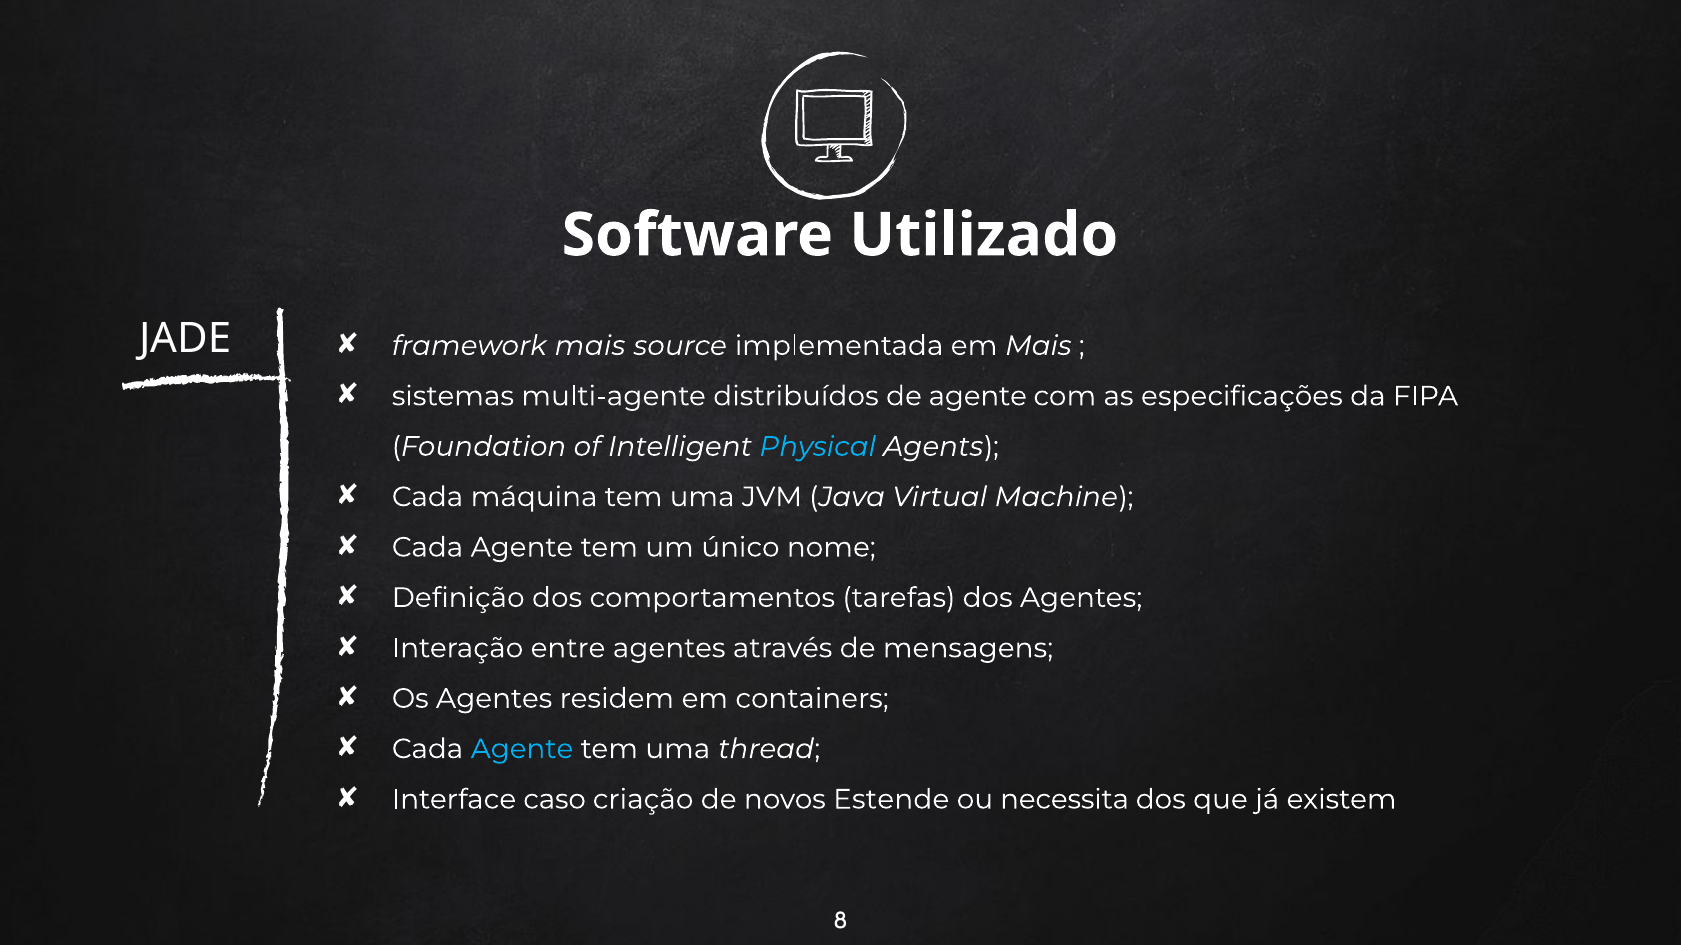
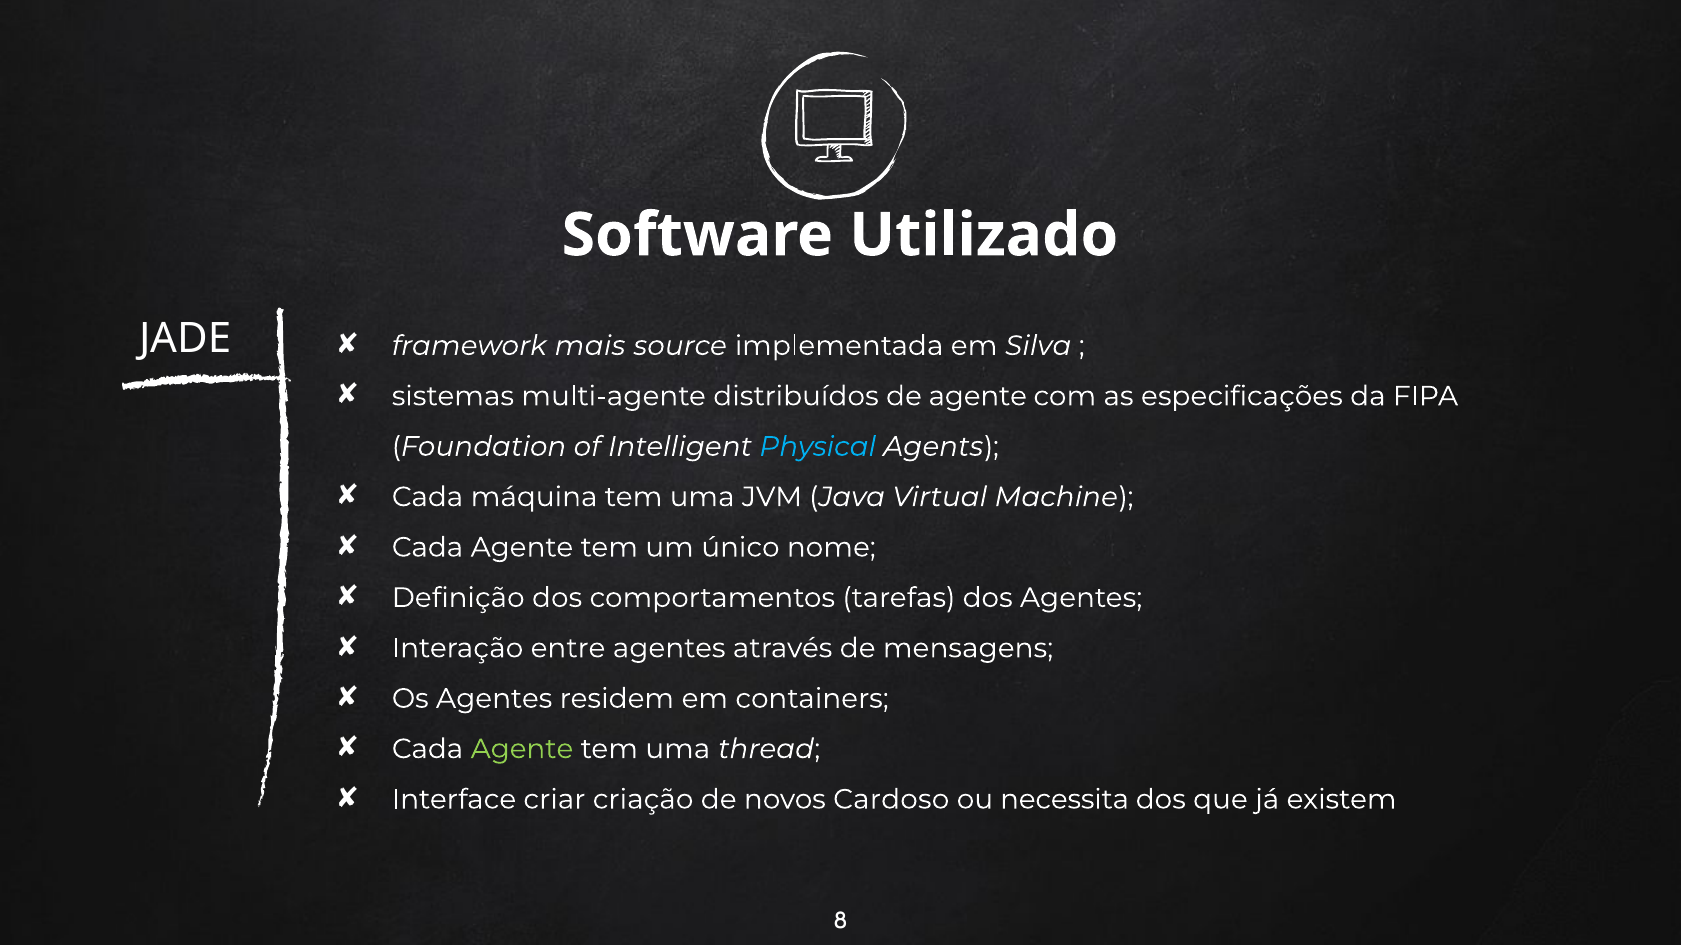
em Mais: Mais -> Silva
Agente at (522, 749) colour: light blue -> light green
caso: caso -> criar
Estende: Estende -> Cardoso
